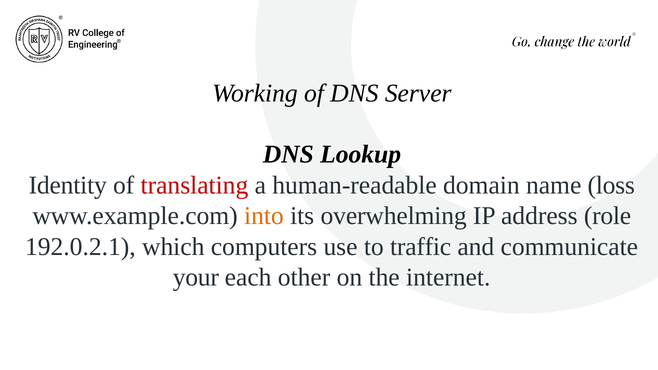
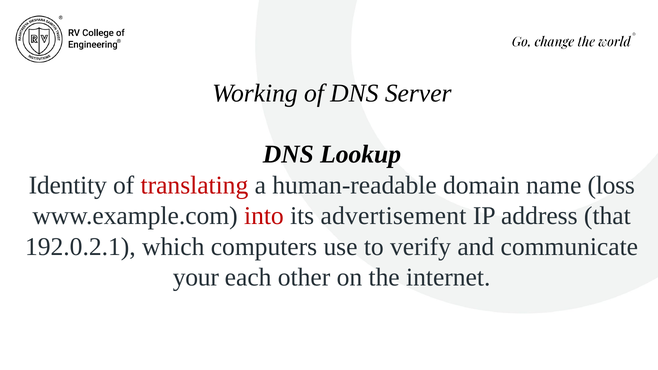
into colour: orange -> red
overwhelming: overwhelming -> advertisement
role: role -> that
traffic: traffic -> verify
